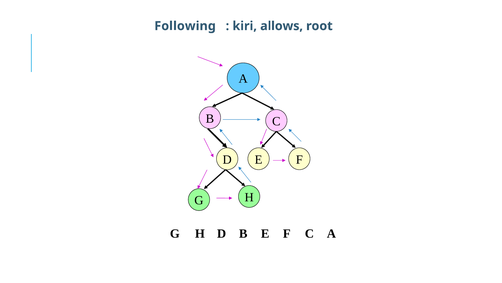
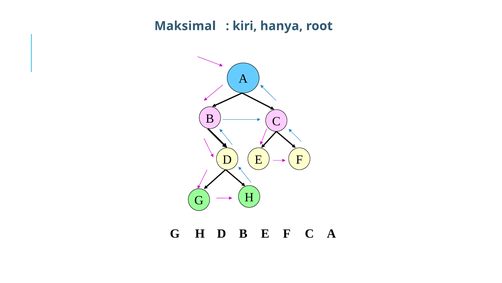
Following: Following -> Maksimal
allows: allows -> hanya
